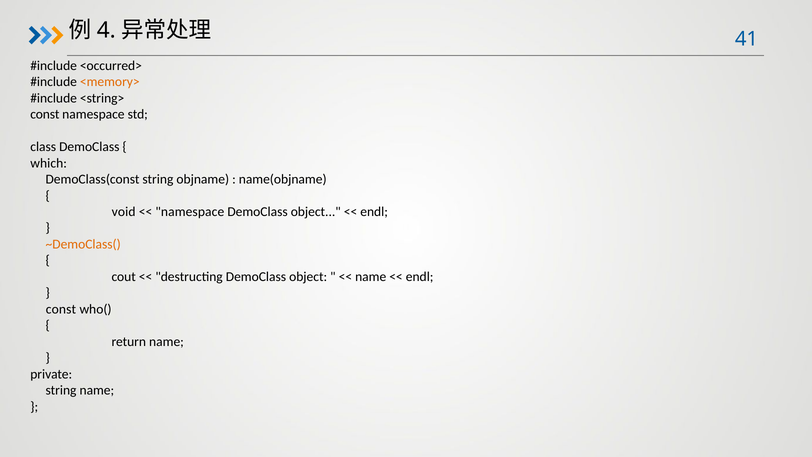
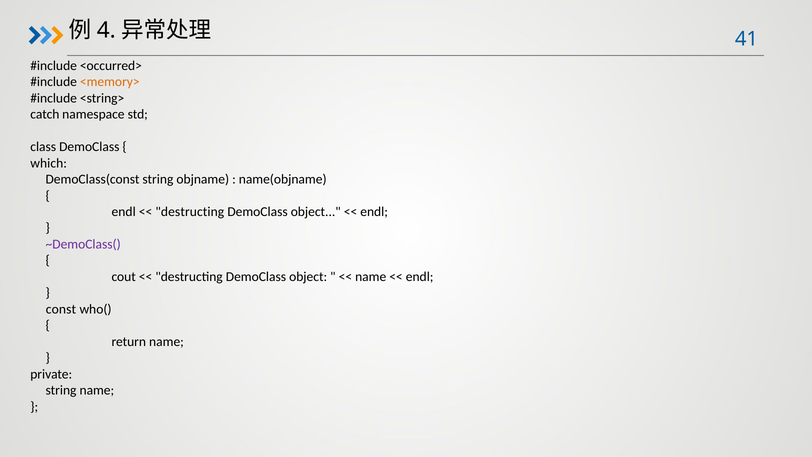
const at (45, 114): const -> catch
void at (124, 212): void -> endl
namespace at (190, 212): namespace -> destructing
~DemoClass( colour: orange -> purple
